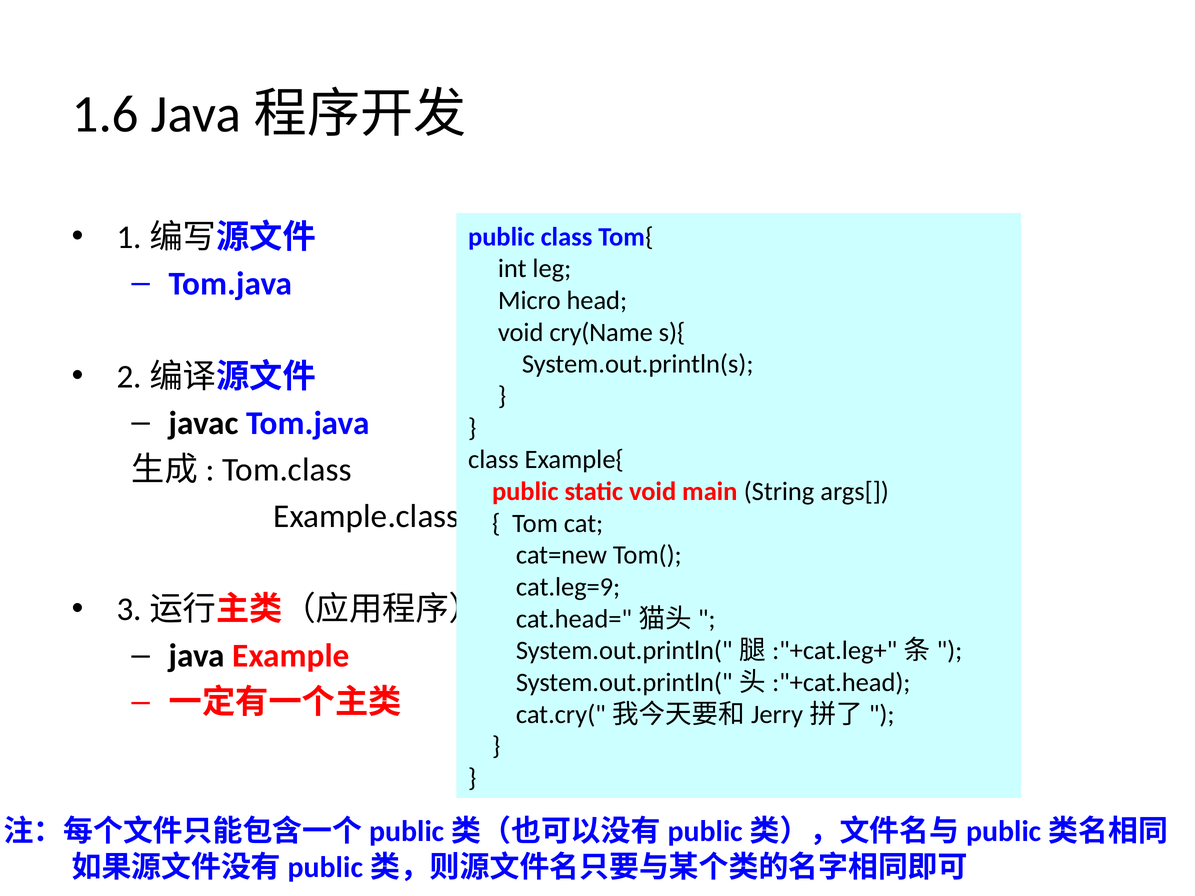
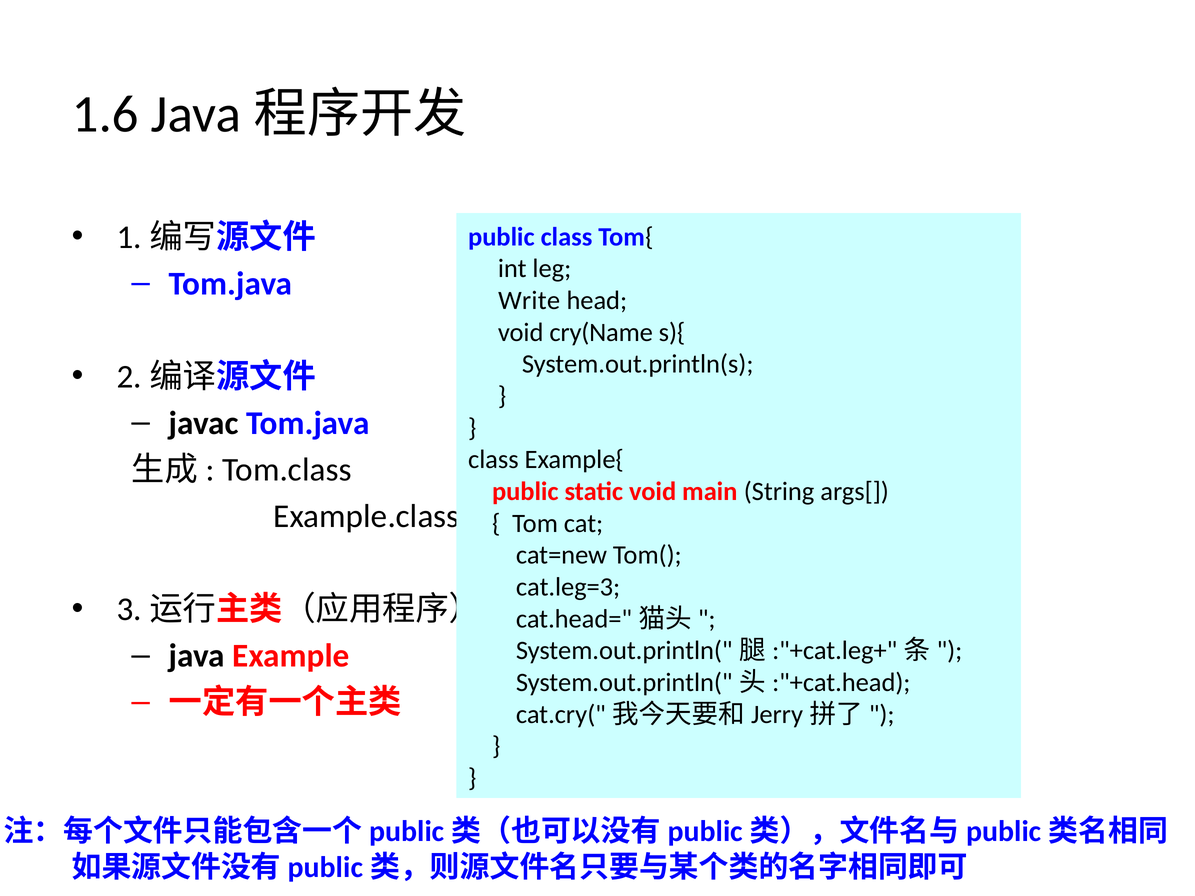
Micro: Micro -> Write
cat.leg=9: cat.leg=9 -> cat.leg=3
